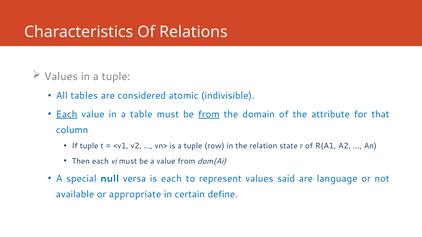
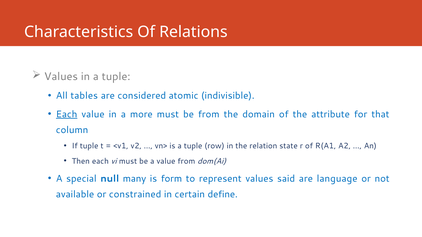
table: table -> more
from at (209, 114) underline: present -> none
versa: versa -> many
is each: each -> form
appropriate: appropriate -> constrained
